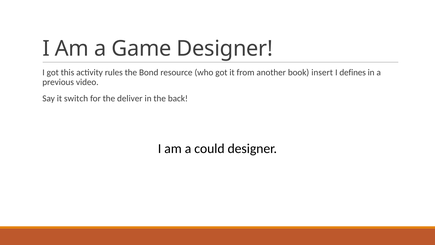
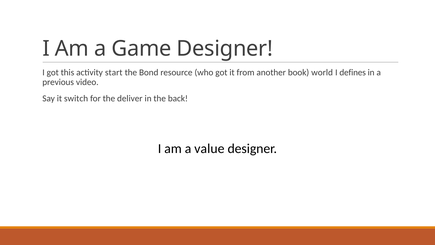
rules: rules -> start
insert: insert -> world
could: could -> value
